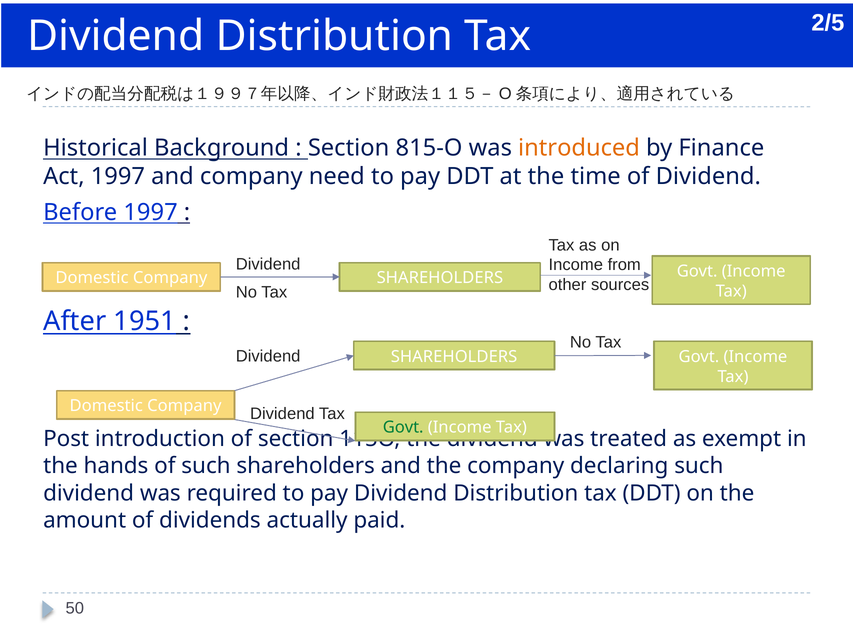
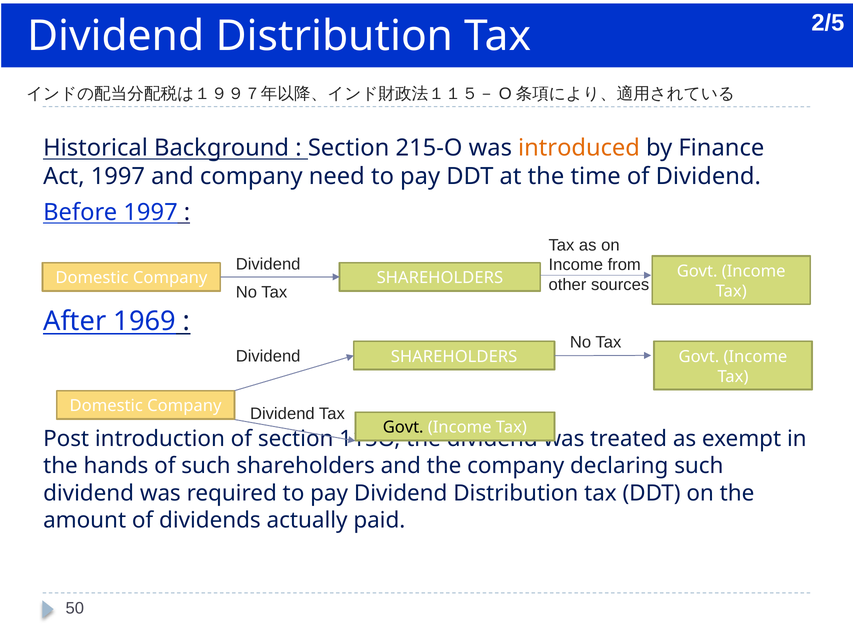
815-O: 815-O -> 215-O
1951: 1951 -> 1969
Govt at (403, 427) colour: green -> black
